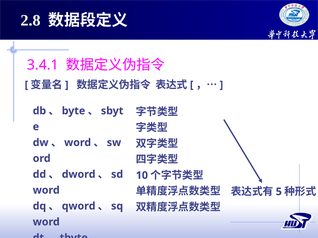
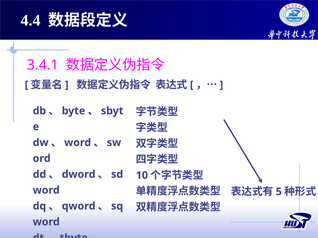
2.8: 2.8 -> 4.4
